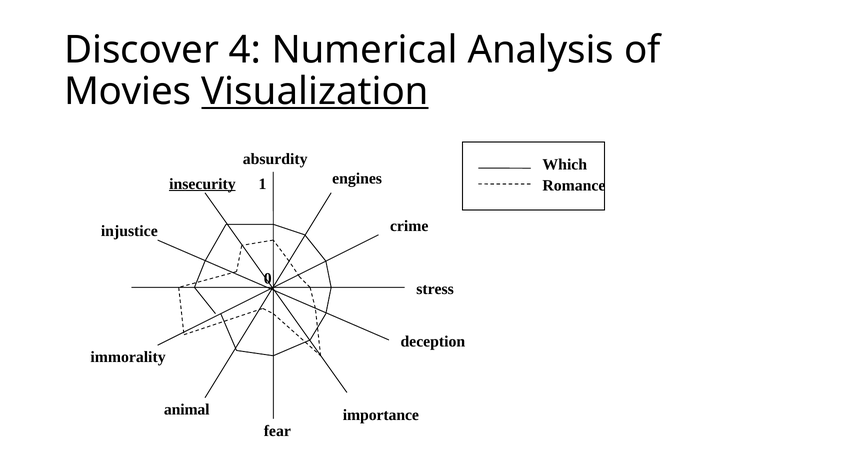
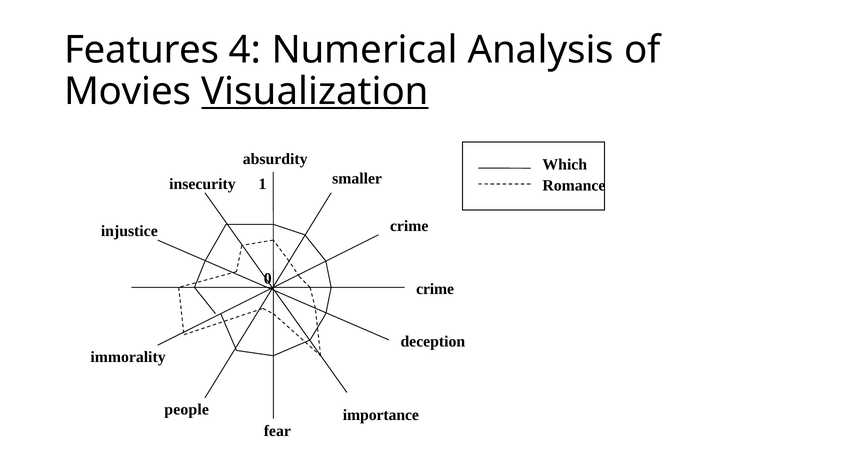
Discover: Discover -> Features
engines: engines -> smaller
insecurity underline: present -> none
stress at (435, 289): stress -> crime
animal: animal -> people
